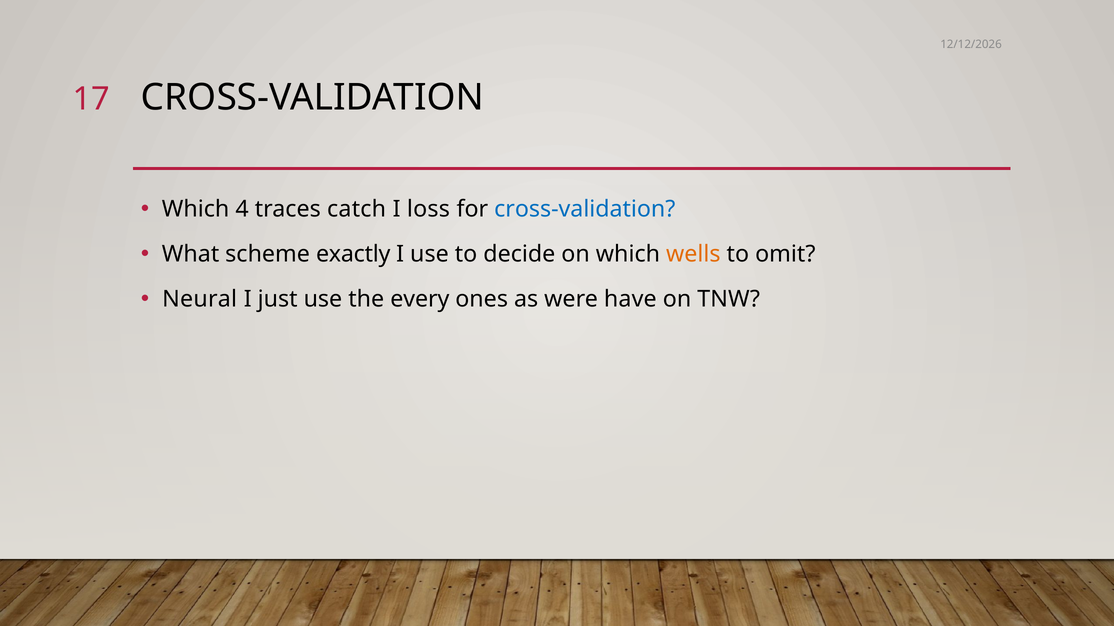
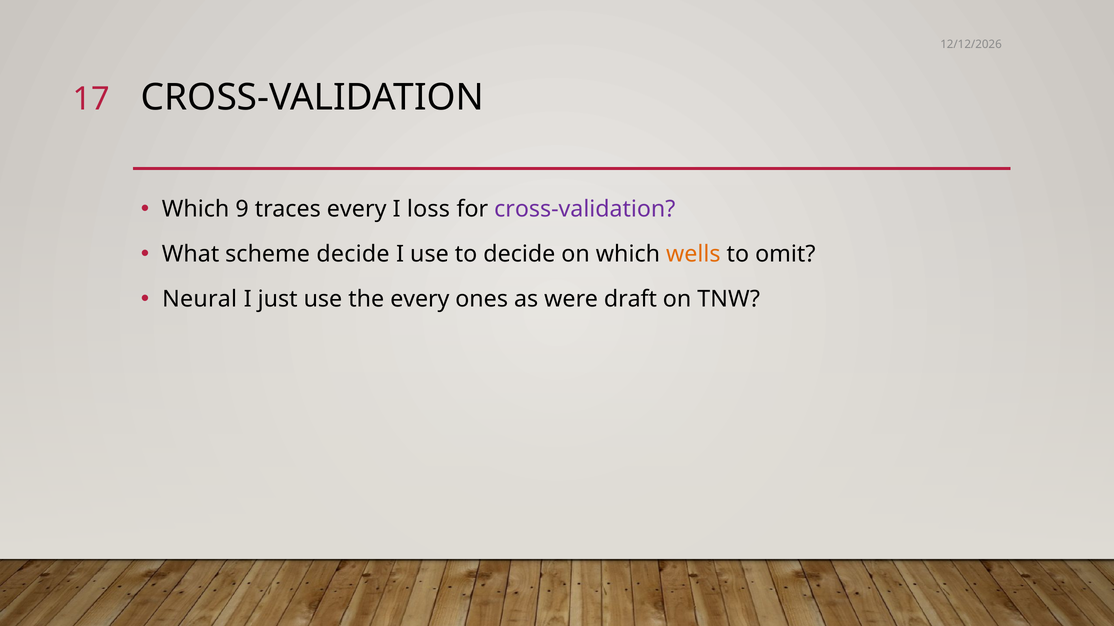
4: 4 -> 9
traces catch: catch -> every
cross-validation at (585, 209) colour: blue -> purple
scheme exactly: exactly -> decide
have: have -> draft
